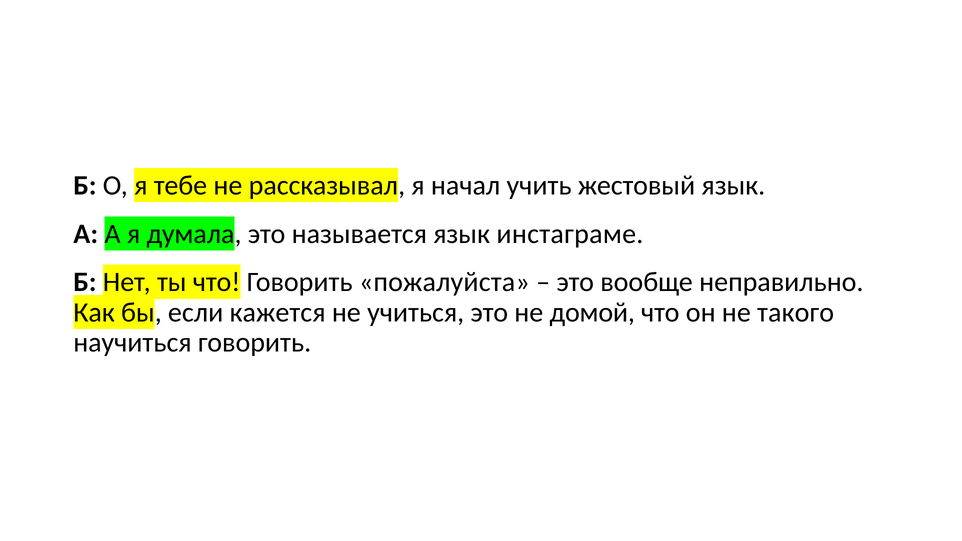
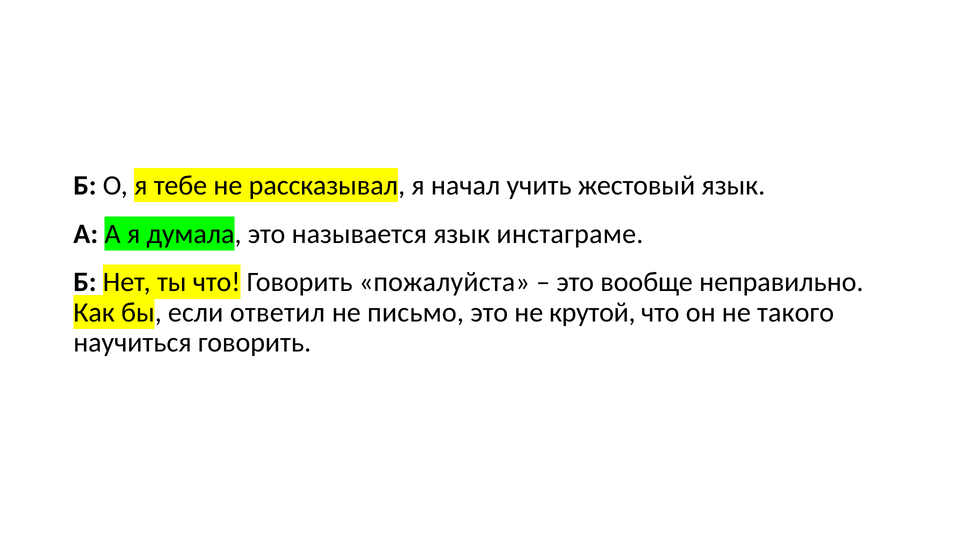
кажется: кажется -> ответил
учиться: учиться -> письмо
домой: домой -> крутой
